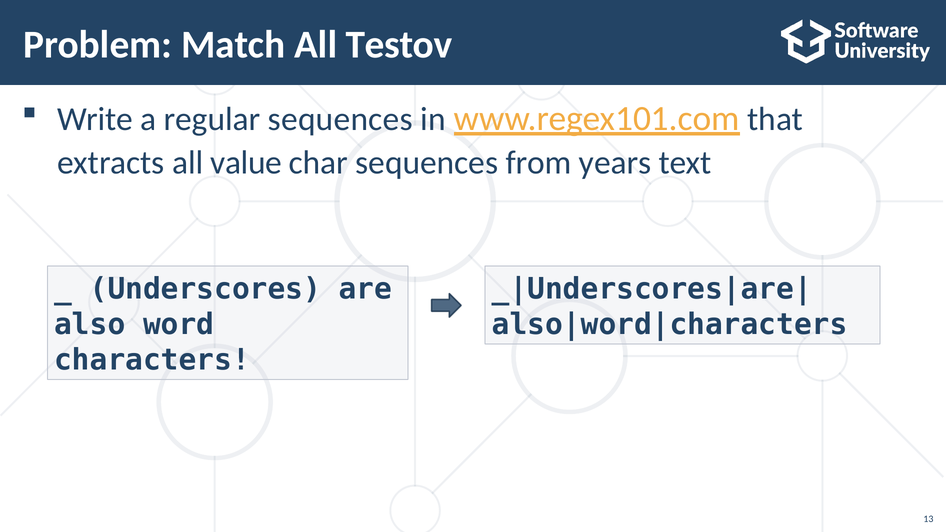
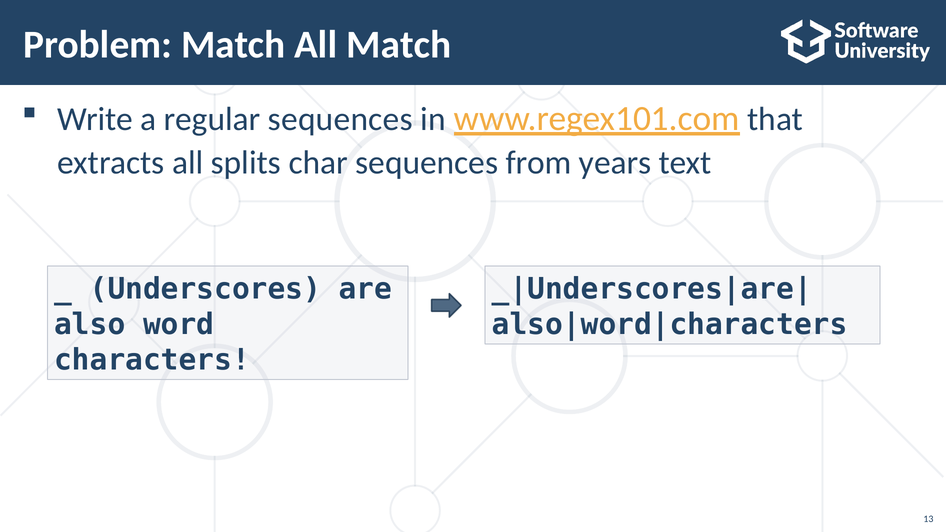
All Testov: Testov -> Match
value: value -> splits
